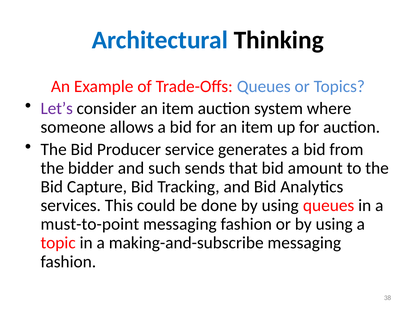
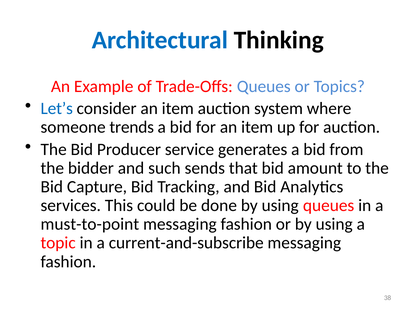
Let’s colour: purple -> blue
allows: allows -> trends
making-and-subscribe: making-and-subscribe -> current-and-subscribe
